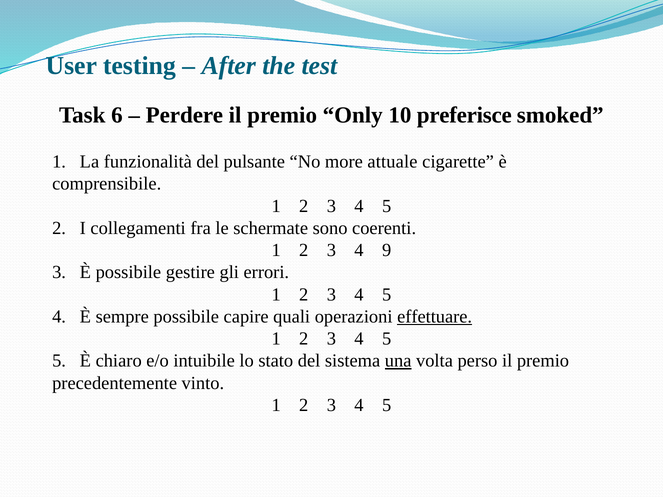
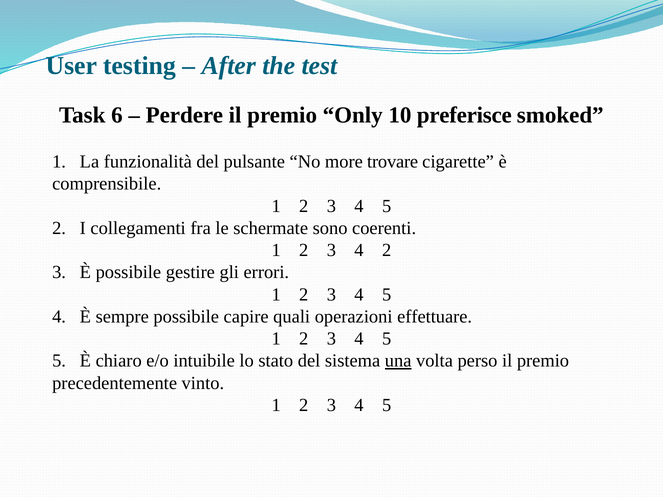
attuale: attuale -> trovare
4 9: 9 -> 2
effettuare underline: present -> none
